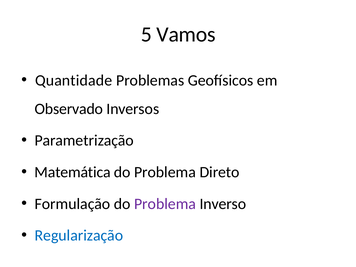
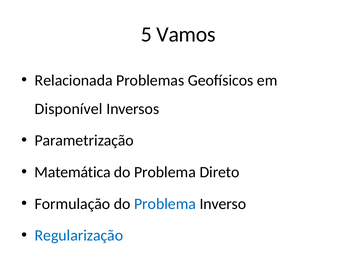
Quantidade: Quantidade -> Relacionada
Observado: Observado -> Disponível
Problema at (165, 204) colour: purple -> blue
